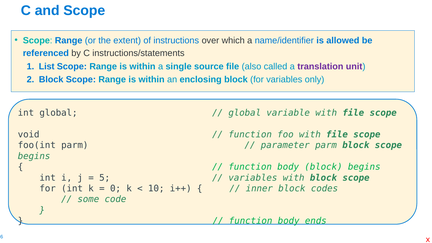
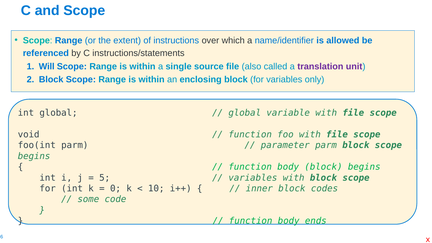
List: List -> Will
